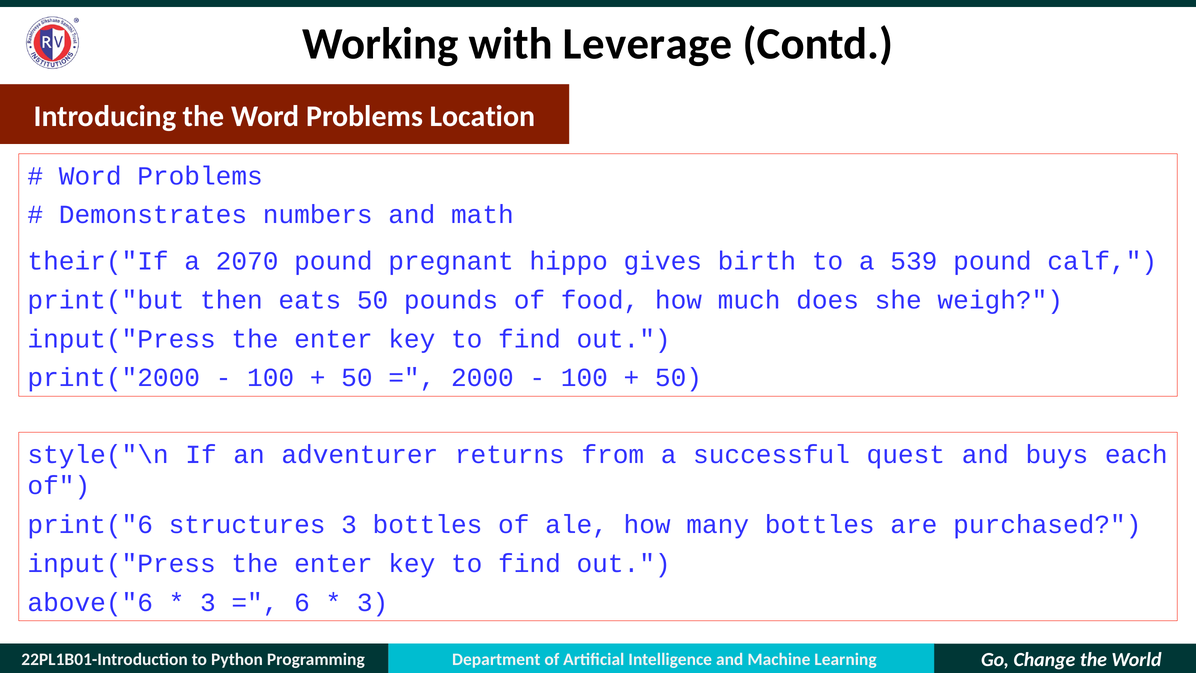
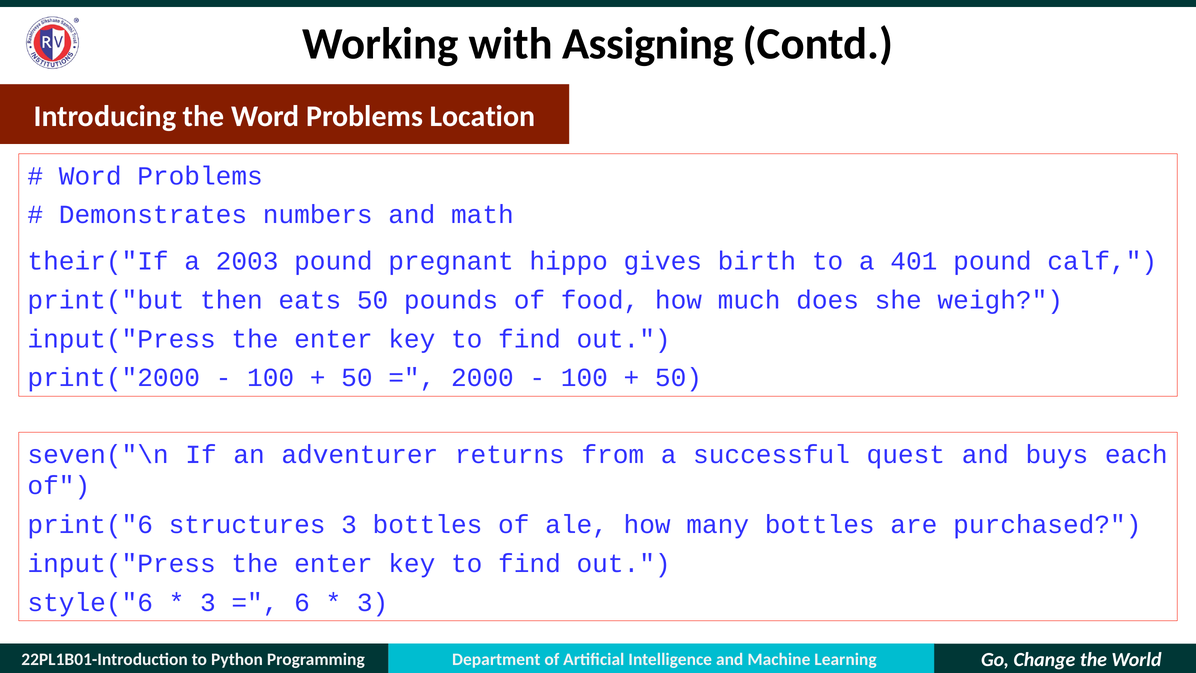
Leverage: Leverage -> Assigning
2070: 2070 -> 2003
539: 539 -> 401
style("\n: style("\n -> seven("\n
above("6: above("6 -> style("6
